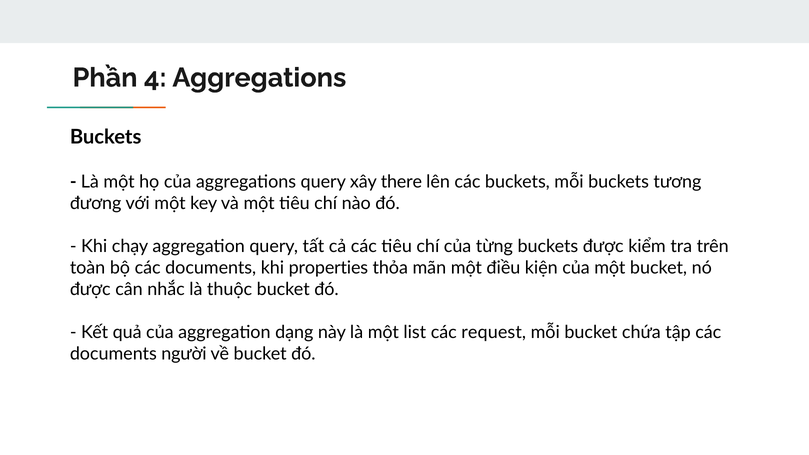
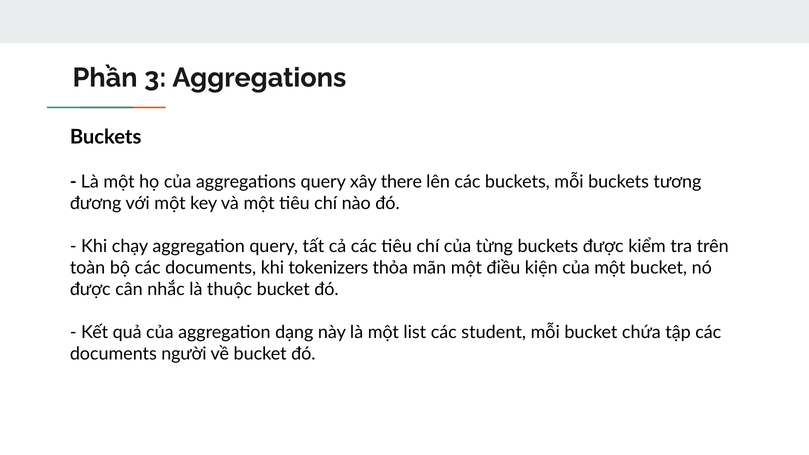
4: 4 -> 3
properties: properties -> tokenizers
request: request -> student
